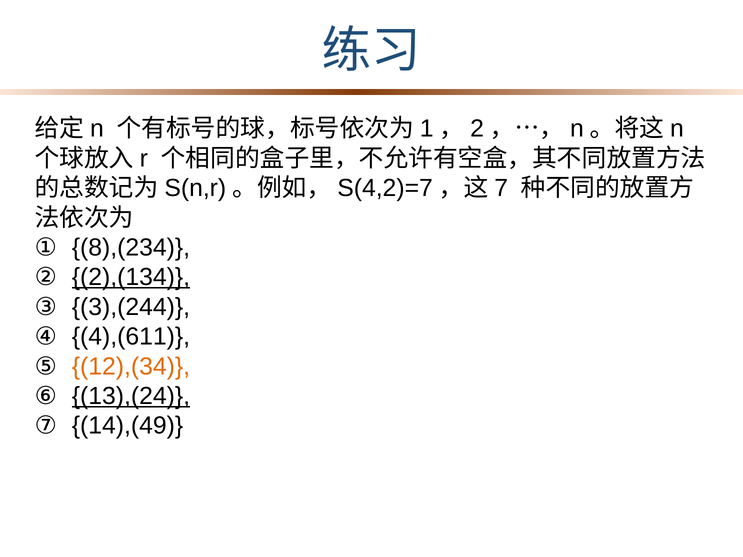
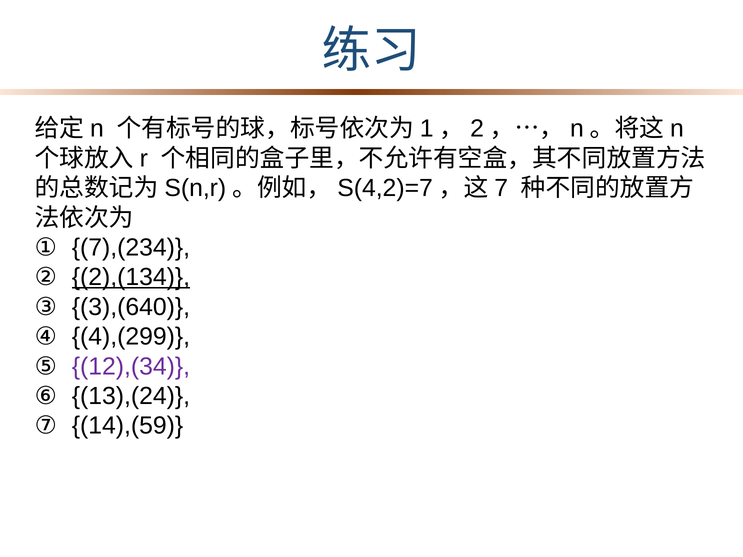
8),(234: 8),(234 -> 7),(234
3),(244: 3),(244 -> 3),(640
4),(611: 4),(611 -> 4),(299
12),(34 colour: orange -> purple
13),(24 underline: present -> none
14),(49: 14),(49 -> 14),(59
